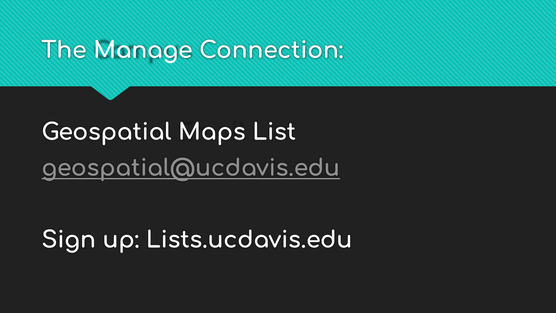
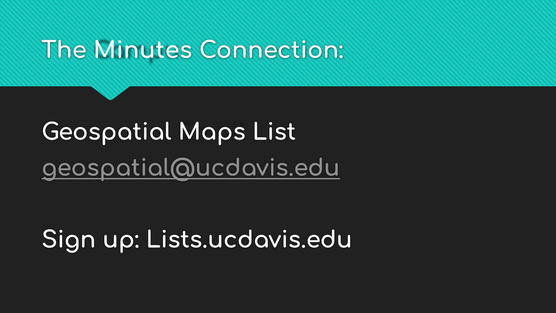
Manage: Manage -> Minutes
